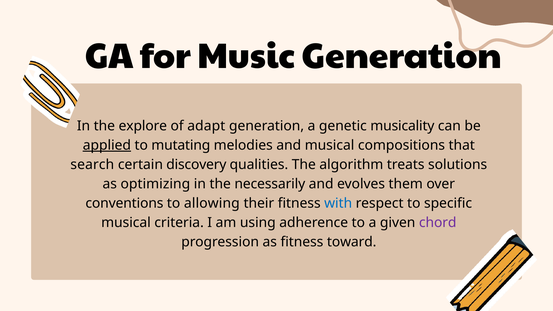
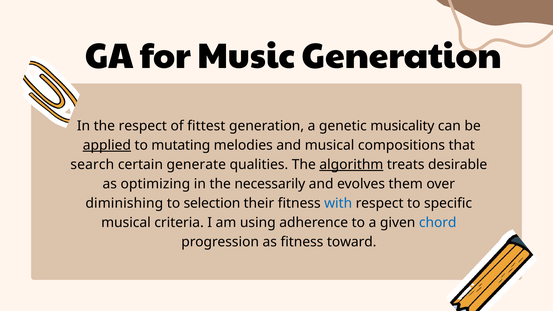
the explore: explore -> respect
adapt: adapt -> fittest
discovery: discovery -> generate
algorithm underline: none -> present
solutions: solutions -> desirable
conventions: conventions -> diminishing
allowing: allowing -> selection
chord colour: purple -> blue
